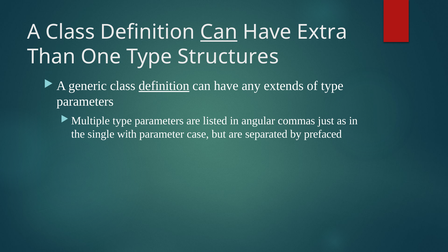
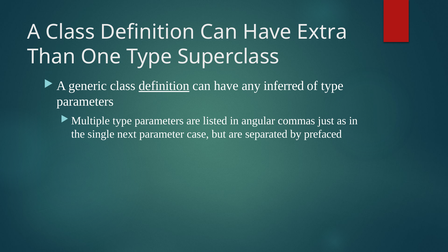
Can at (219, 32) underline: present -> none
Structures: Structures -> Superclass
extends: extends -> inferred
with: with -> next
